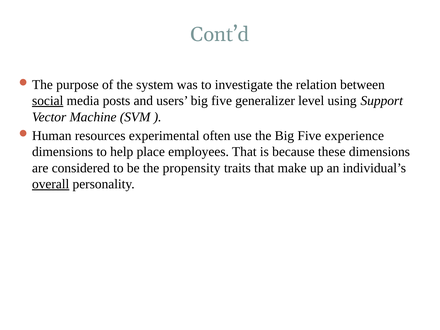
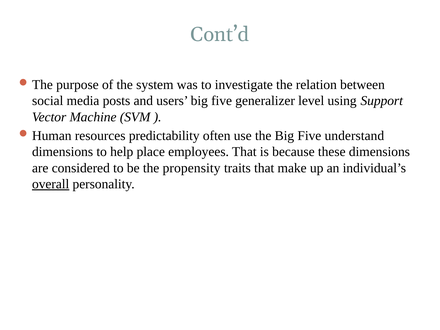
social underline: present -> none
experimental: experimental -> predictability
experience: experience -> understand
